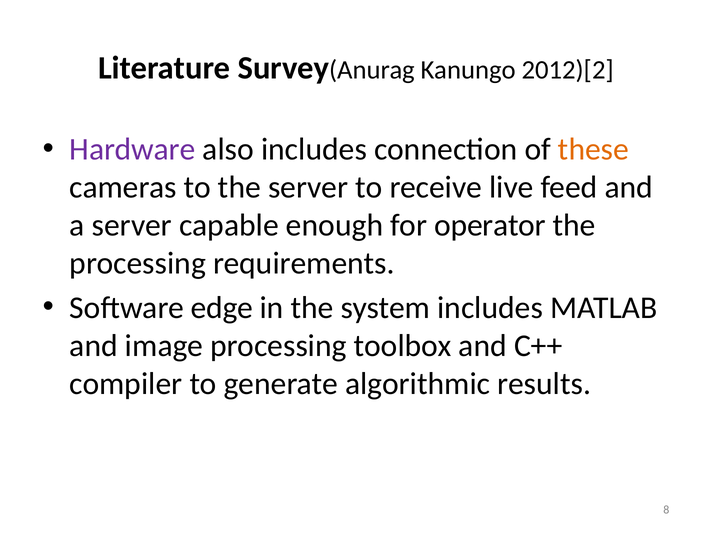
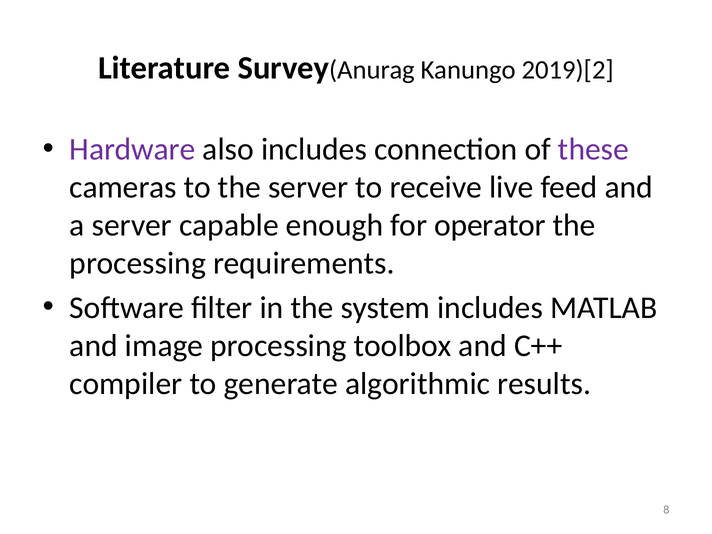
2012)[2: 2012)[2 -> 2019)[2
these colour: orange -> purple
edge: edge -> ﬁlter
